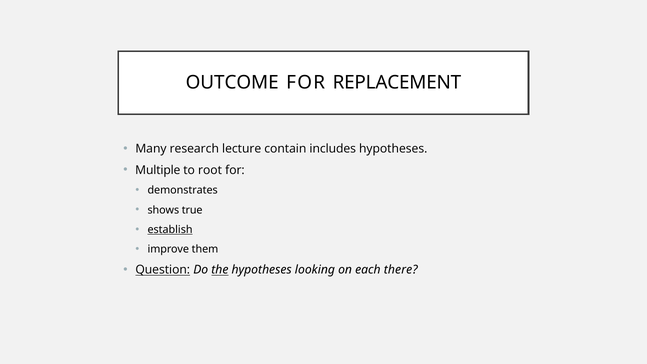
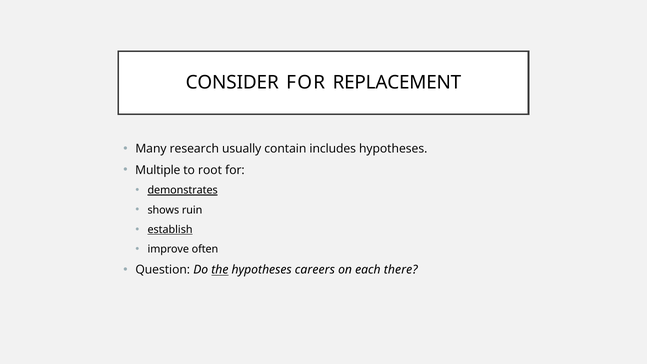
OUTCOME: OUTCOME -> CONSIDER
lecture: lecture -> usually
demonstrates underline: none -> present
true: true -> ruin
them: them -> often
Question underline: present -> none
looking: looking -> careers
